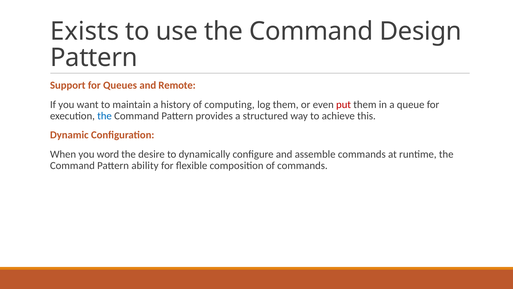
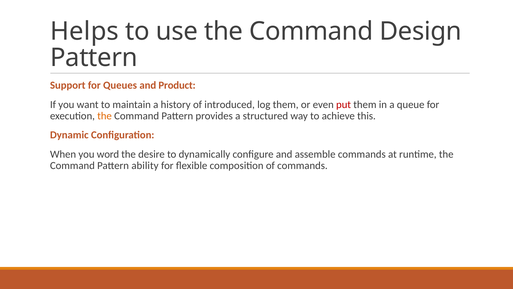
Exists: Exists -> Helps
Remote: Remote -> Product
computing: computing -> introduced
the at (105, 116) colour: blue -> orange
